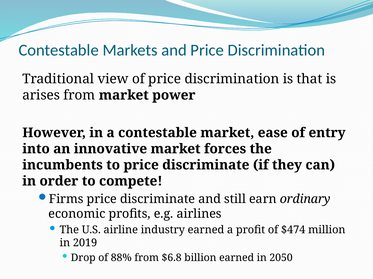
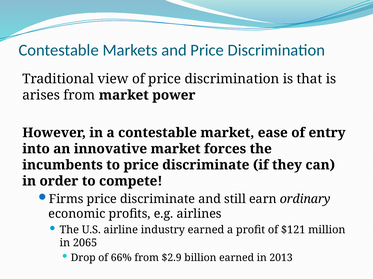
$474: $474 -> $121
2019: 2019 -> 2065
88%: 88% -> 66%
$6.8: $6.8 -> $2.9
2050: 2050 -> 2013
